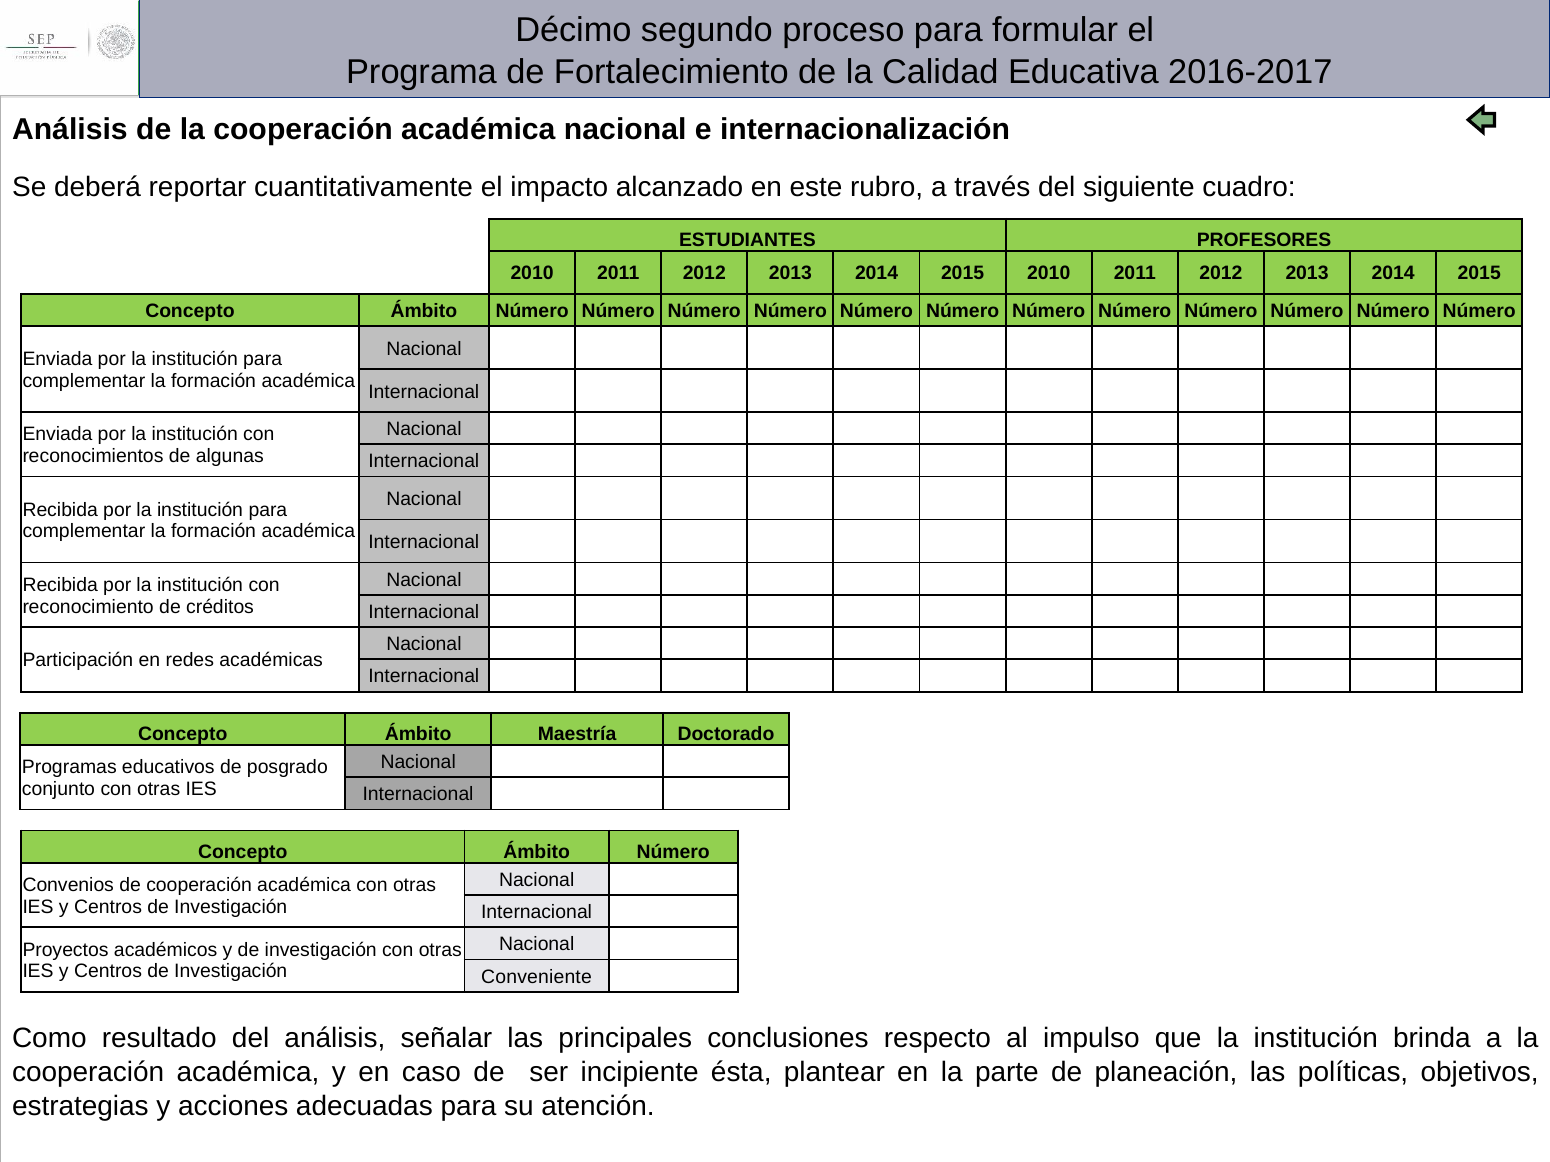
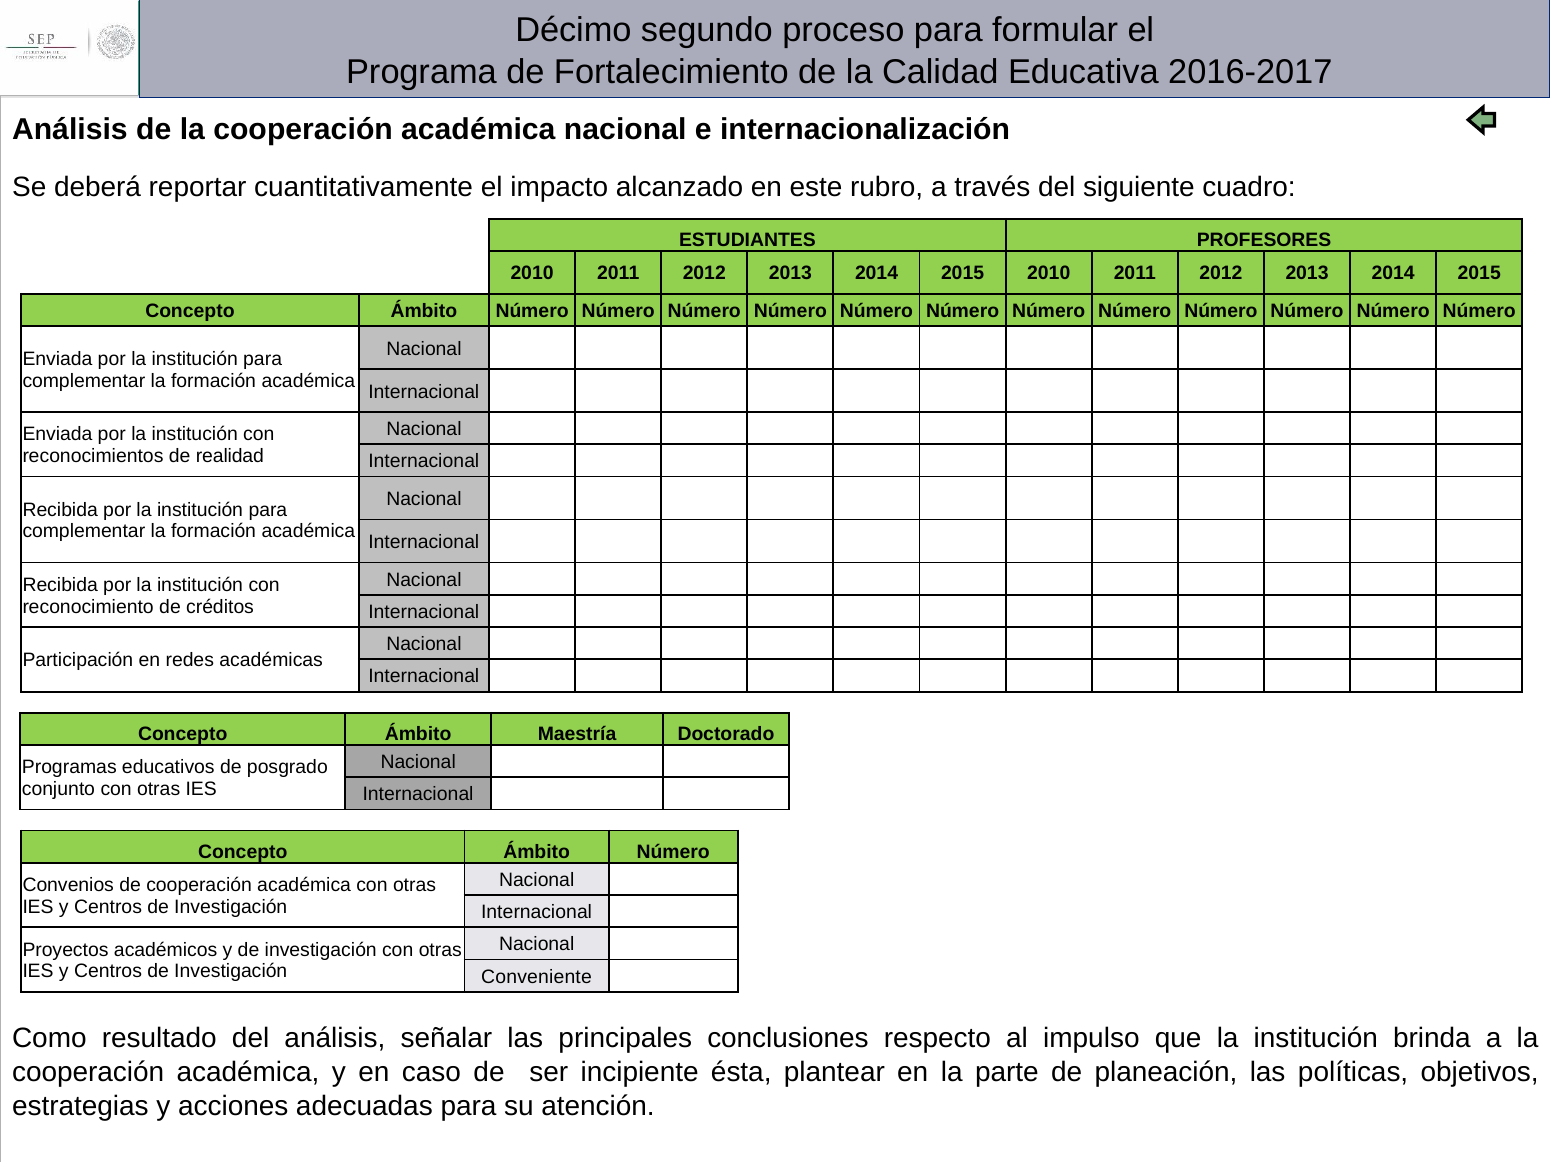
algunas: algunas -> realidad
